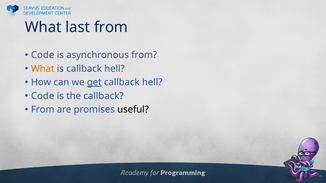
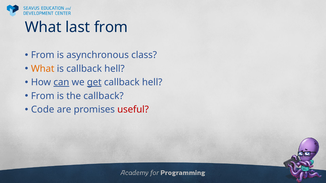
Code at (43, 55): Code -> From
asynchronous from: from -> class
can underline: none -> present
Code at (43, 96): Code -> From
From at (43, 110): From -> Code
useful colour: black -> red
